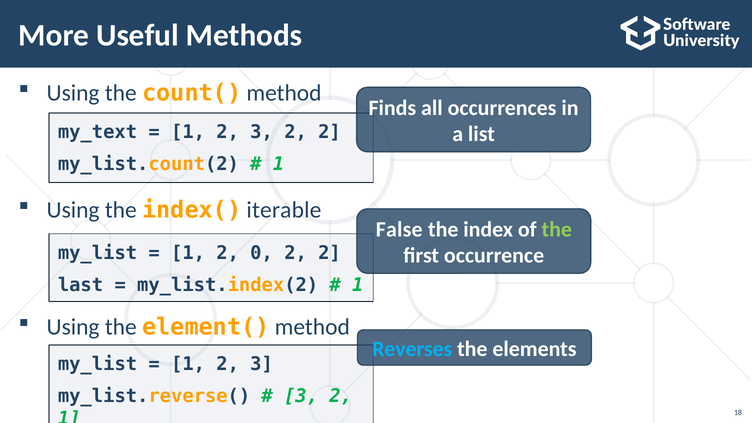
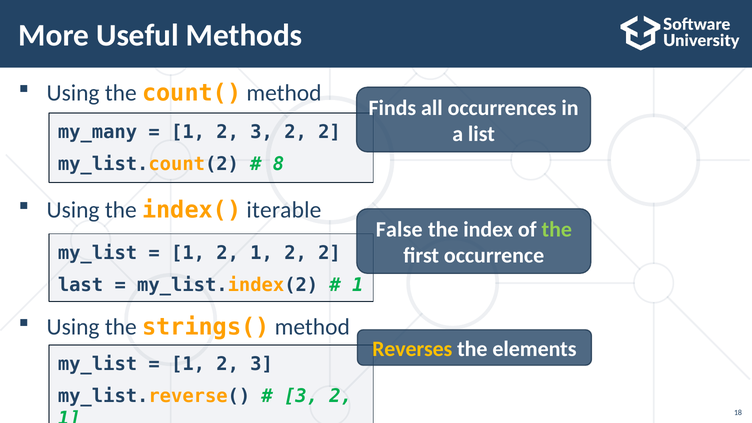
my_text: my_text -> my_many
1 at (278, 164): 1 -> 8
1 2 0: 0 -> 1
element(: element( -> strings(
Reverses colour: light blue -> yellow
